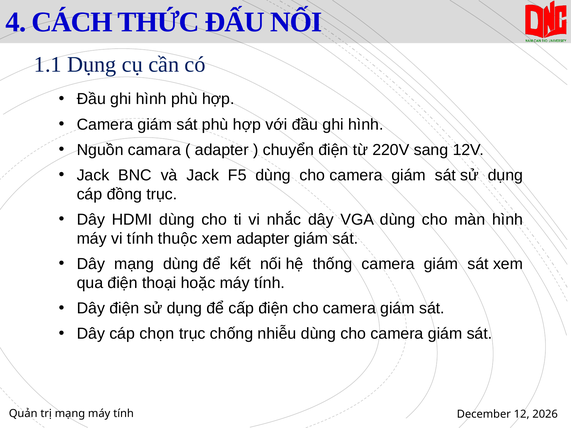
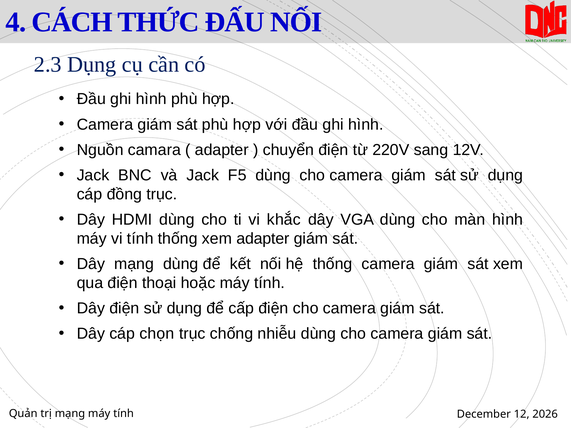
1.1: 1.1 -> 2.3
nhắc: nhắc -> khắc
tính thuộc: thuộc -> thống
